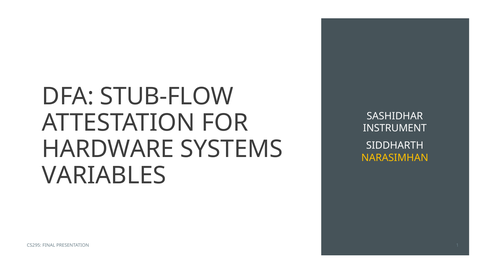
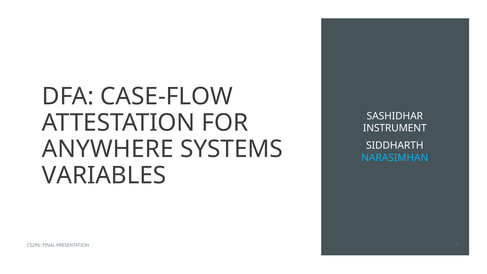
STUB-FLOW: STUB-FLOW -> CASE-FLOW
HARDWARE: HARDWARE -> ANYWHERE
NARASIMHAN colour: yellow -> light blue
